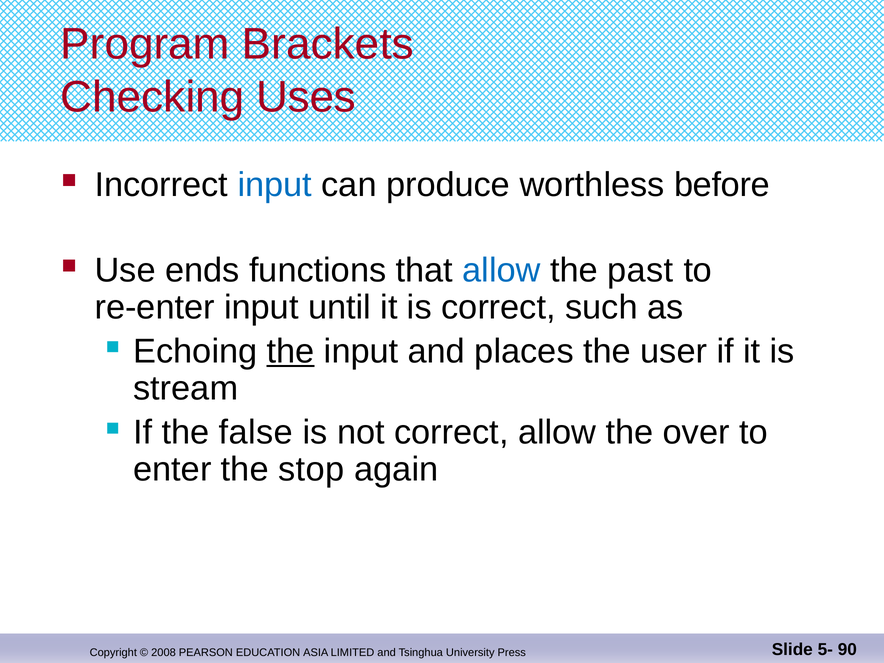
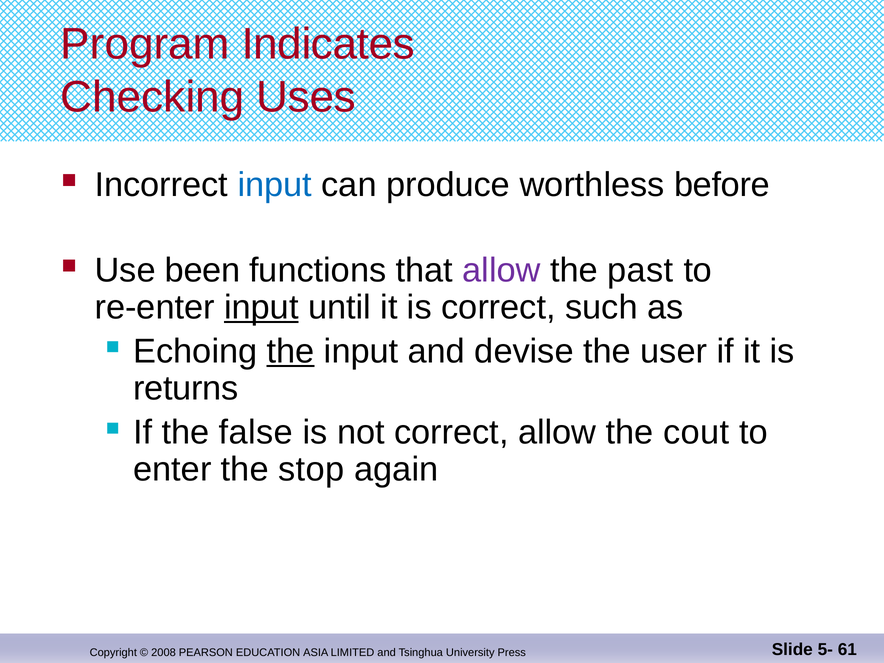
Brackets: Brackets -> Indicates
ends: ends -> been
allow at (502, 270) colour: blue -> purple
input at (261, 307) underline: none -> present
places: places -> devise
stream: stream -> returns
over: over -> cout
90: 90 -> 61
